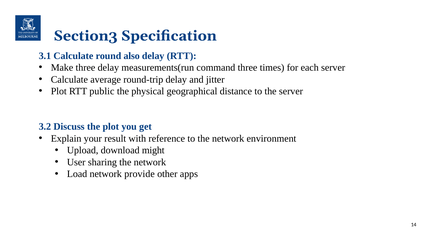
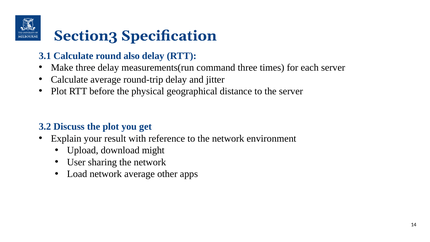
public: public -> before
network provide: provide -> average
